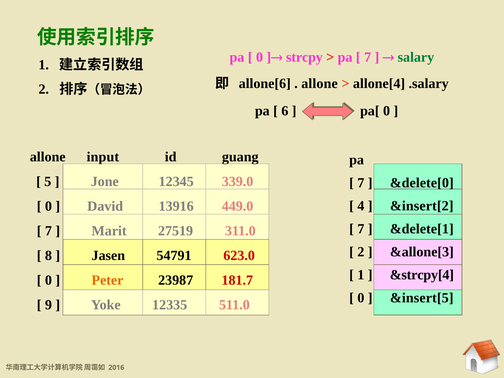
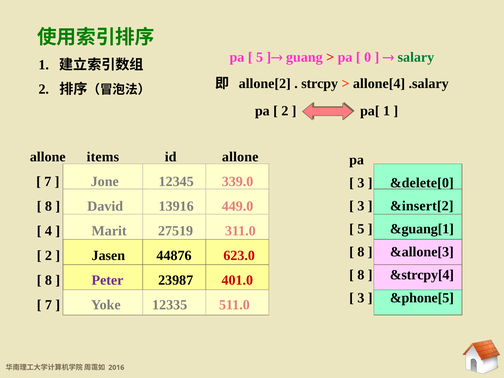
0 at (260, 57): 0 -> 5
strcpy: strcpy -> guang
7 at (368, 57): 7 -> 0
allone[6: allone[6 -> allone[2
allone at (320, 83): allone -> strcpy
6 at (285, 111): 6 -> 2
pa[ 0: 0 -> 1
input: input -> items
id guang: guang -> allone
5 at (48, 182): 5 -> 7
7 at (361, 183): 7 -> 3
4 at (361, 206): 4 -> 3
0 at (48, 206): 0 -> 8
7 at (361, 229): 7 -> 5
&delete[1: &delete[1 -> &guang[1
7 at (48, 231): 7 -> 4
2 at (361, 252): 2 -> 8
8 at (48, 255): 8 -> 2
54791: 54791 -> 44876
1 at (361, 275): 1 -> 8
0 at (48, 280): 0 -> 8
Peter colour: orange -> purple
181.7: 181.7 -> 401.0
0 at (361, 298): 0 -> 3
&insert[5: &insert[5 -> &phone[5
9 at (48, 305): 9 -> 7
